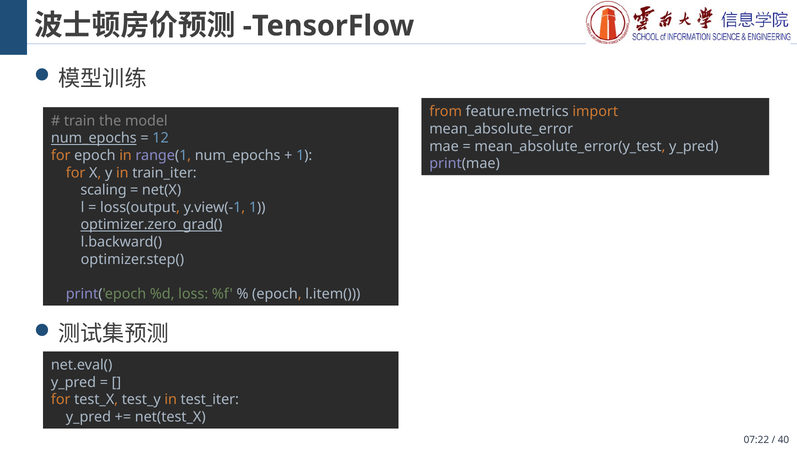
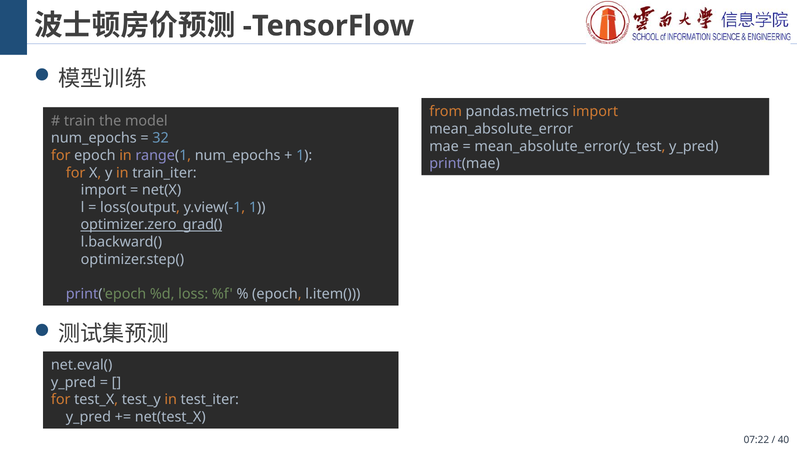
feature.metrics: feature.metrics -> pandas.metrics
num_epochs at (94, 138) underline: present -> none
12: 12 -> 32
scaling at (104, 190): scaling -> import
